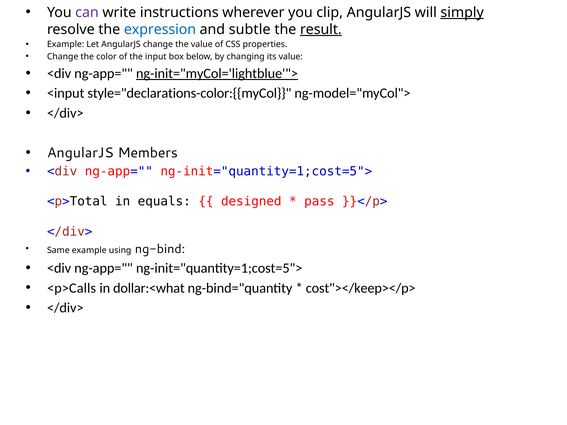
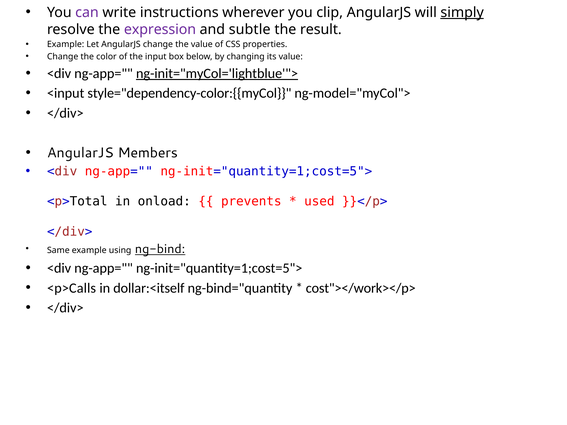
expression colour: blue -> purple
result underline: present -> none
style="declarations-color:{{myCol: style="declarations-color:{{myCol -> style="dependency-color:{{myCol
equals: equals -> onload
designed: designed -> prevents
pass: pass -> used
ng-bind underline: none -> present
dollar:<what: dollar:<what -> dollar:<itself
cost"></keep></p>: cost"></keep></p> -> cost"></work></p>
